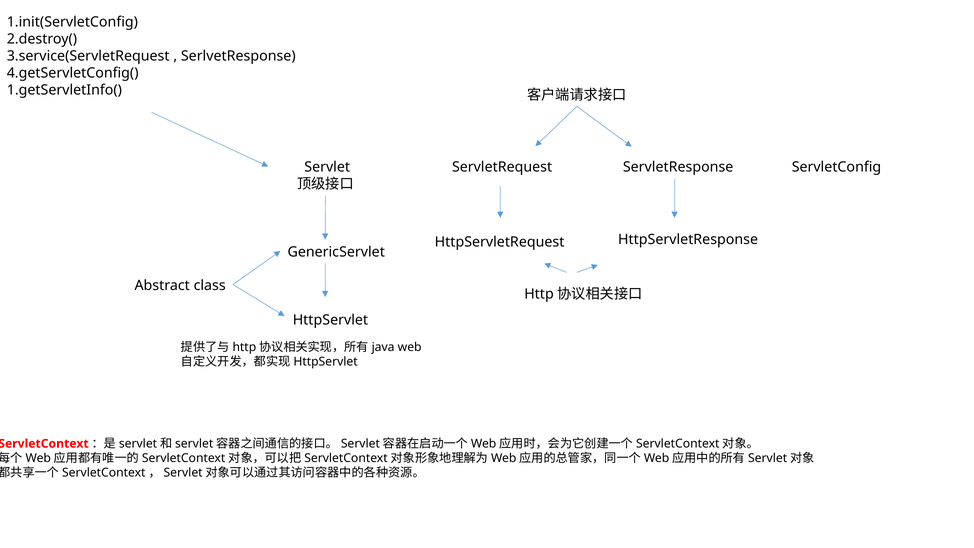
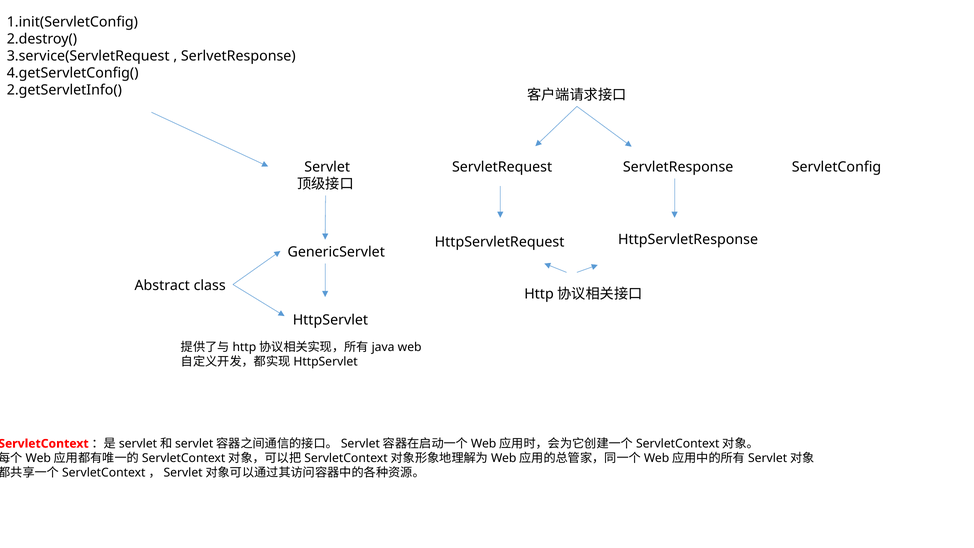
1.getServletInfo(: 1.getServletInfo( -> 2.getServletInfo(
